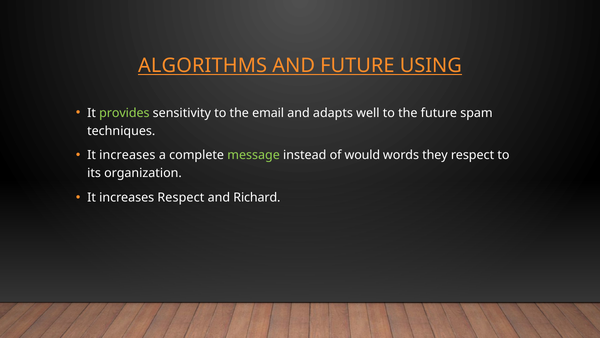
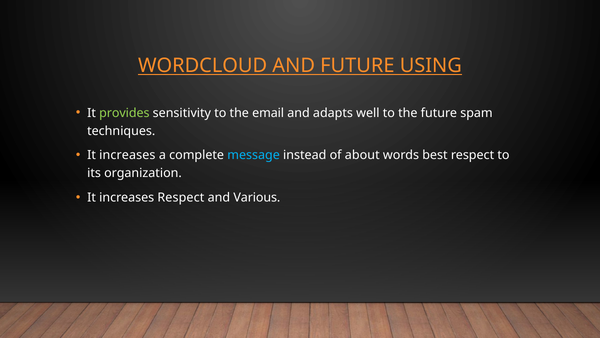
ALGORITHMS: ALGORITHMS -> WORDCLOUD
message colour: light green -> light blue
would: would -> about
they: they -> best
Richard: Richard -> Various
